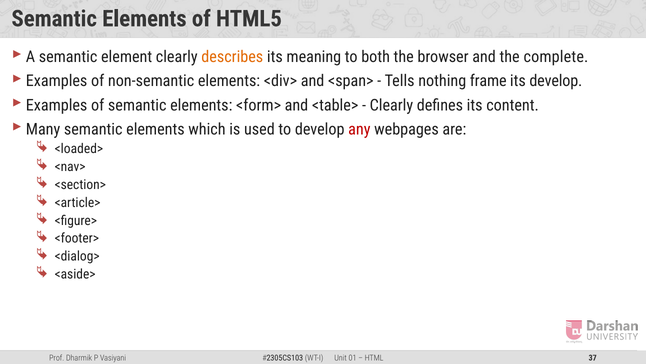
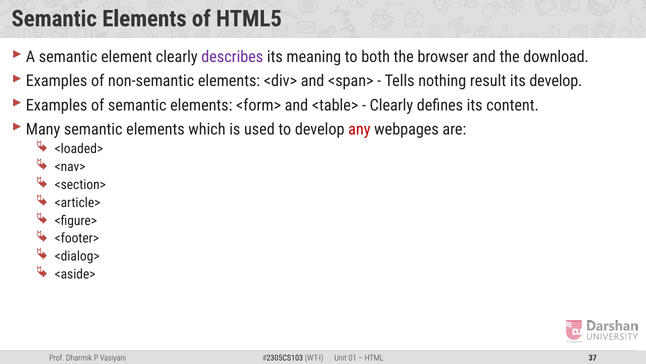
describes colour: orange -> purple
complete: complete -> download
frame: frame -> result
